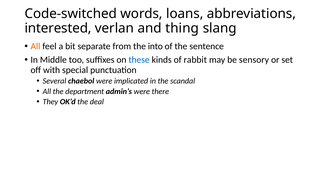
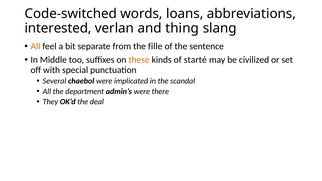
into: into -> fille
these colour: blue -> orange
rabbit: rabbit -> starté
sensory: sensory -> civilized
